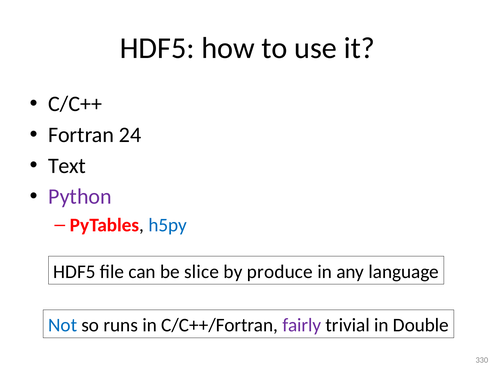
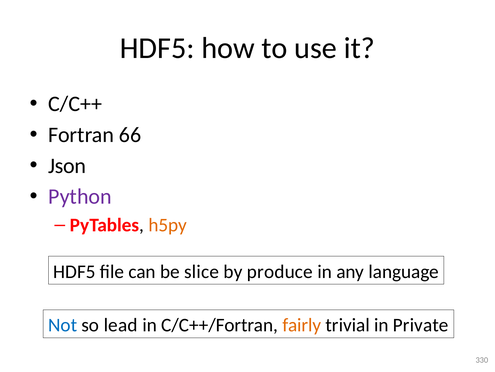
24: 24 -> 66
Text: Text -> Json
h5py colour: blue -> orange
runs: runs -> lead
fairly colour: purple -> orange
Double: Double -> Private
